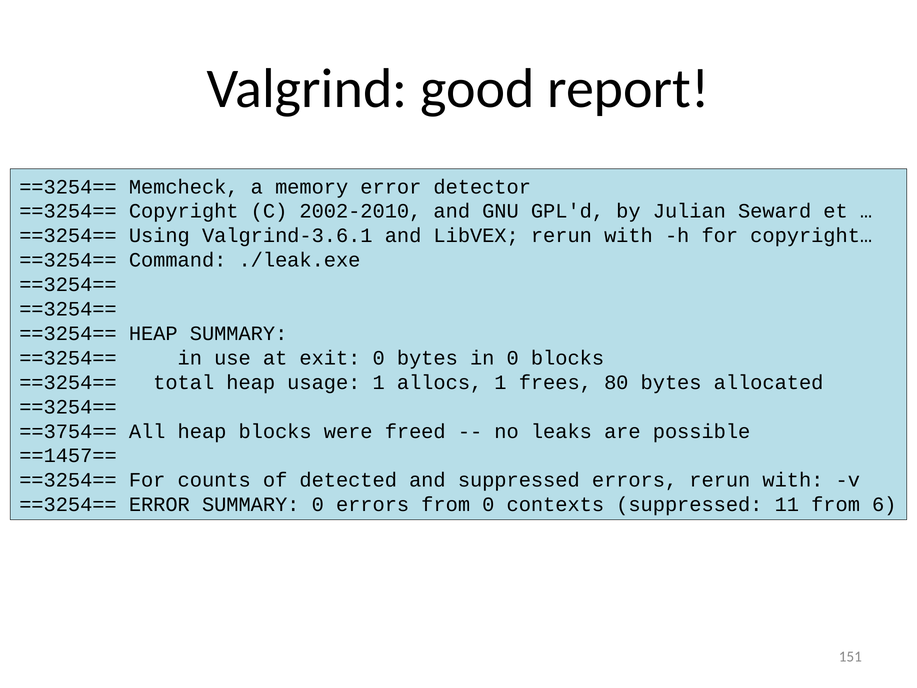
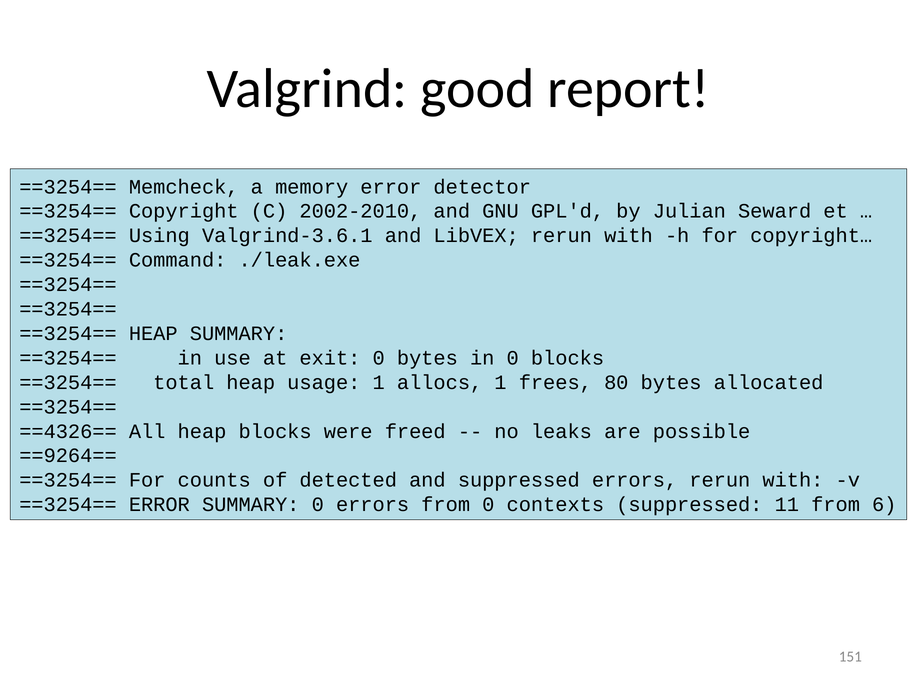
==3754==: ==3754== -> ==4326==
==1457==: ==1457== -> ==9264==
